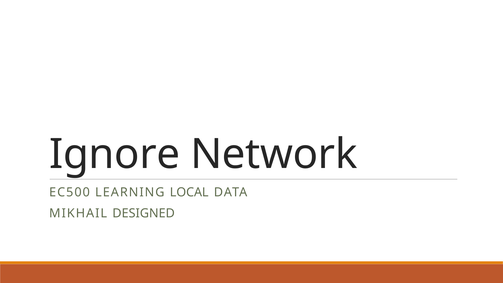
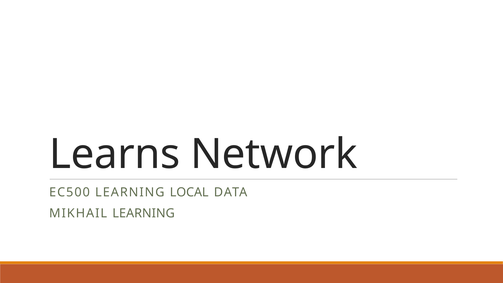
Ignore: Ignore -> Learns
MIKHAIL DESIGNED: DESIGNED -> LEARNING
